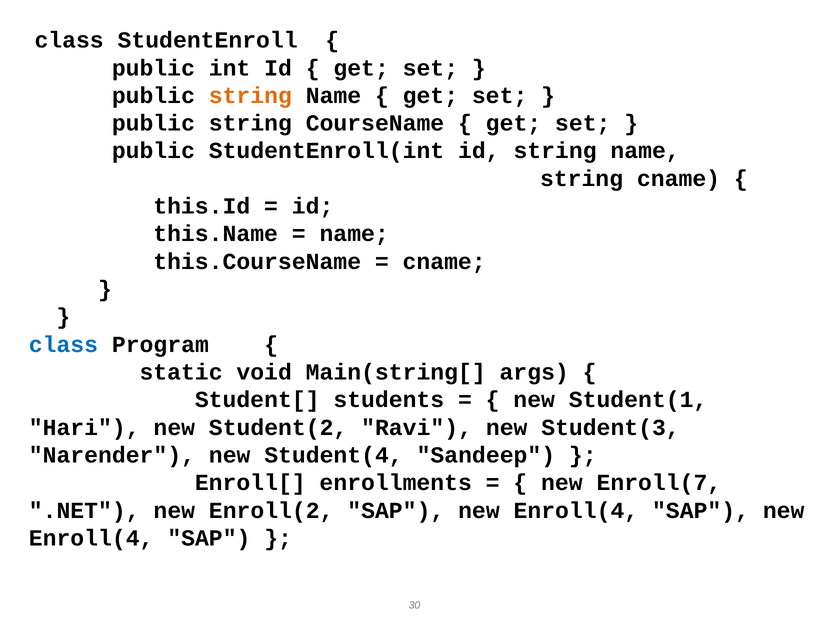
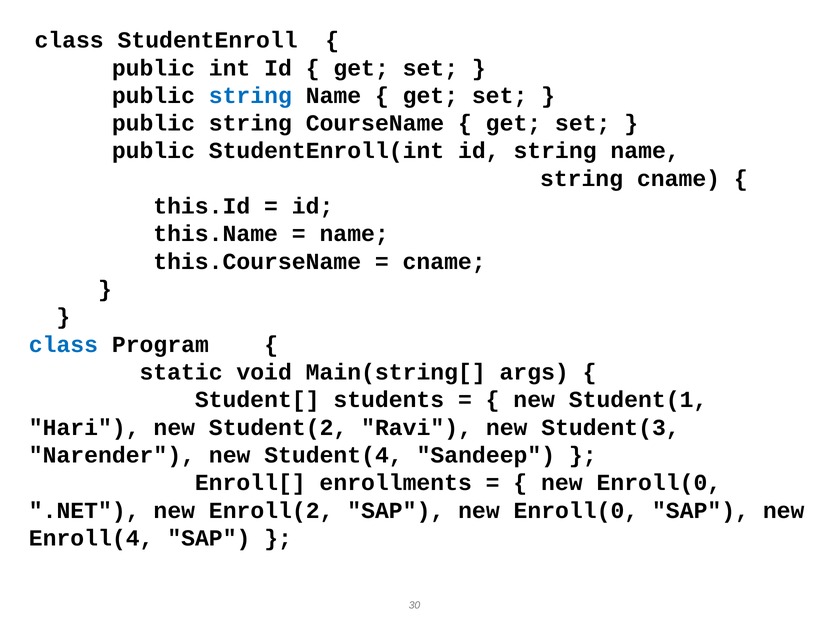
string at (250, 96) colour: orange -> blue
Enroll(7 at (659, 483): Enroll(7 -> Enroll(0
Enroll(2 SAP new Enroll(4: Enroll(4 -> Enroll(0
